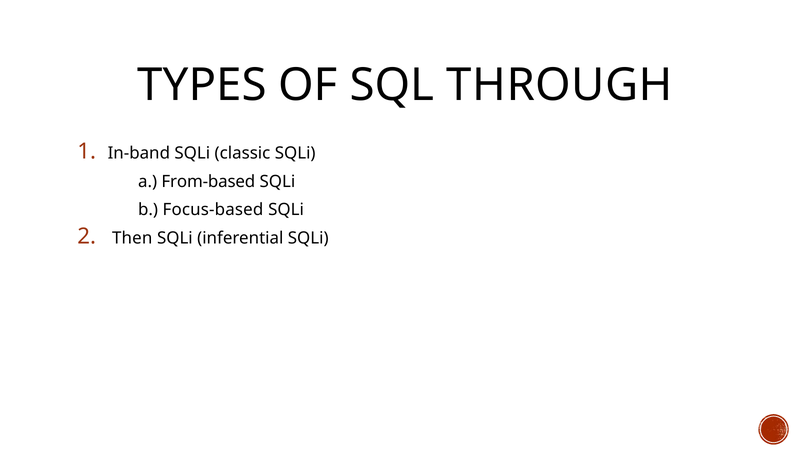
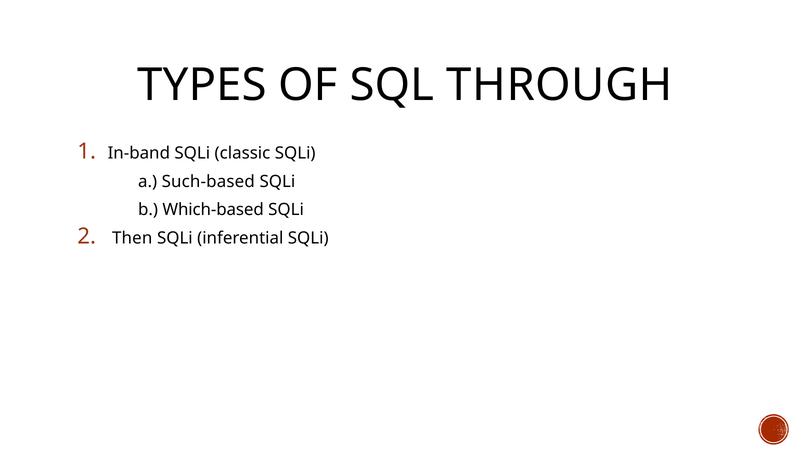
From-based: From-based -> Such-based
Focus-based: Focus-based -> Which-based
